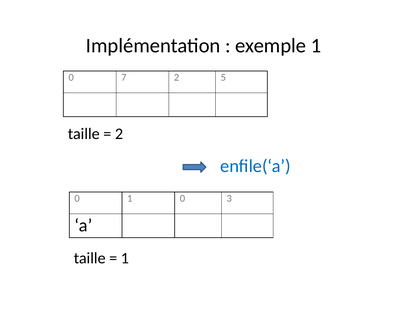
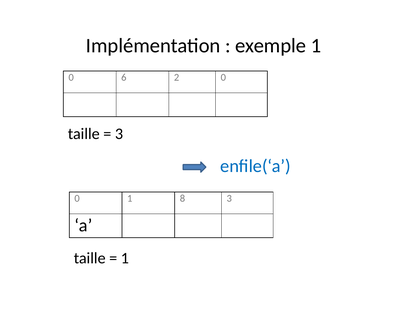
7: 7 -> 6
2 5: 5 -> 0
2 at (119, 134): 2 -> 3
1 0: 0 -> 8
